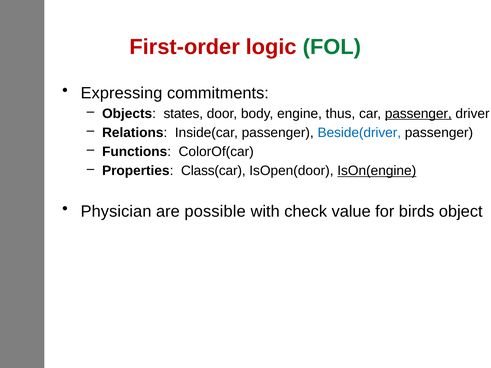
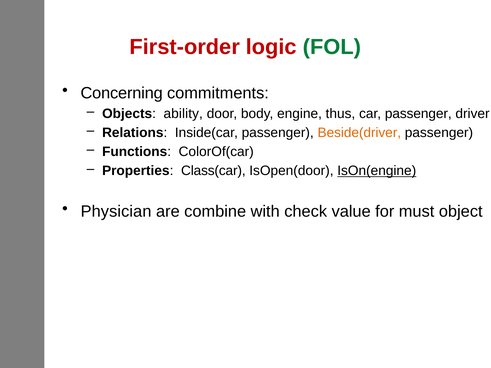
Expressing: Expressing -> Concerning
states: states -> ability
passenger at (418, 114) underline: present -> none
Beside(driver colour: blue -> orange
possible: possible -> combine
birds: birds -> must
